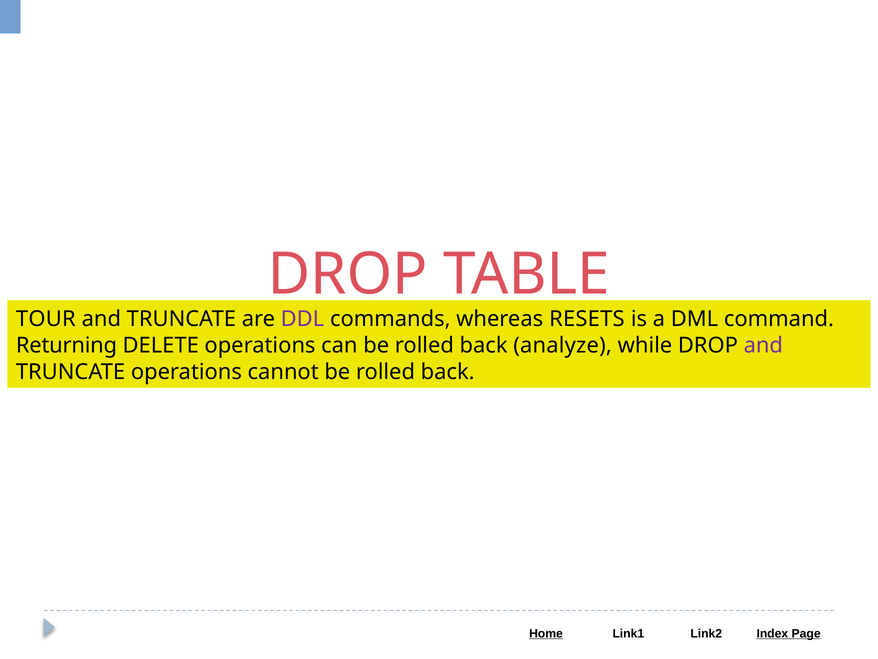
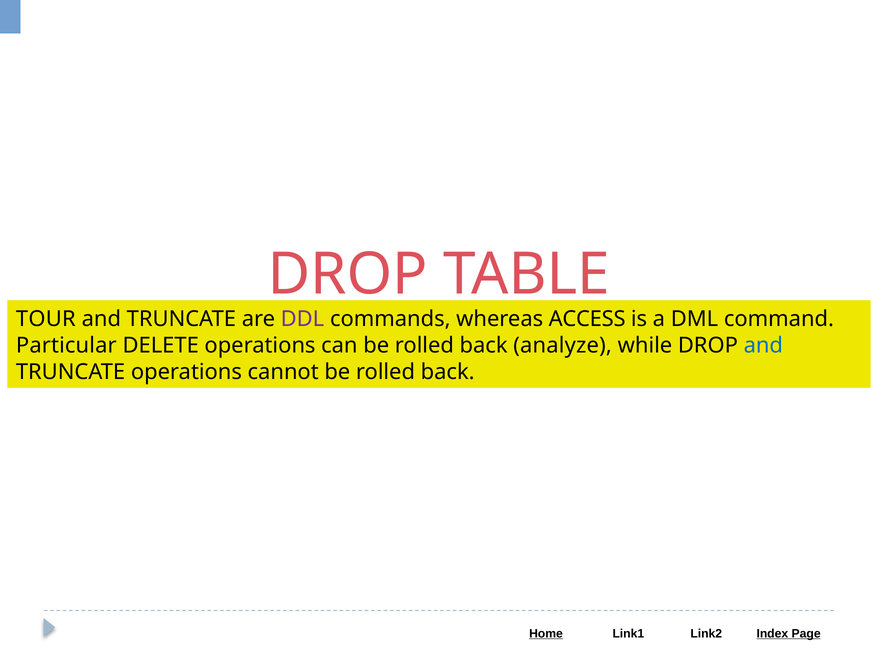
RESETS: RESETS -> ACCESS
Returning: Returning -> Particular
and at (763, 345) colour: purple -> blue
